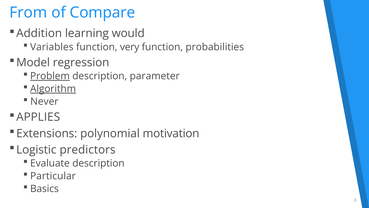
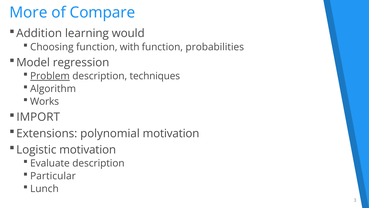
From: From -> More
Variables: Variables -> Choosing
very: very -> with
parameter: parameter -> techniques
Algorithm underline: present -> none
Never: Never -> Works
APPLIES: APPLIES -> IMPORT
Logistic predictors: predictors -> motivation
Basics: Basics -> Lunch
